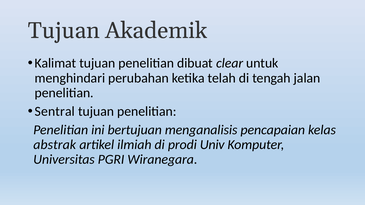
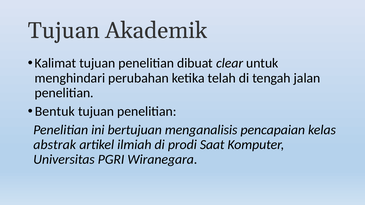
Sentral: Sentral -> Bentuk
Univ: Univ -> Saat
